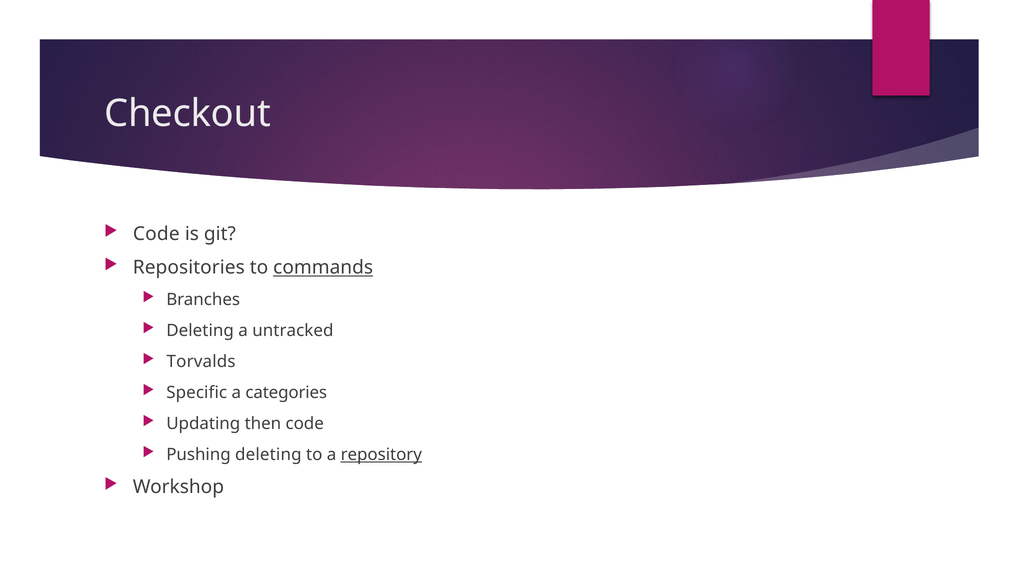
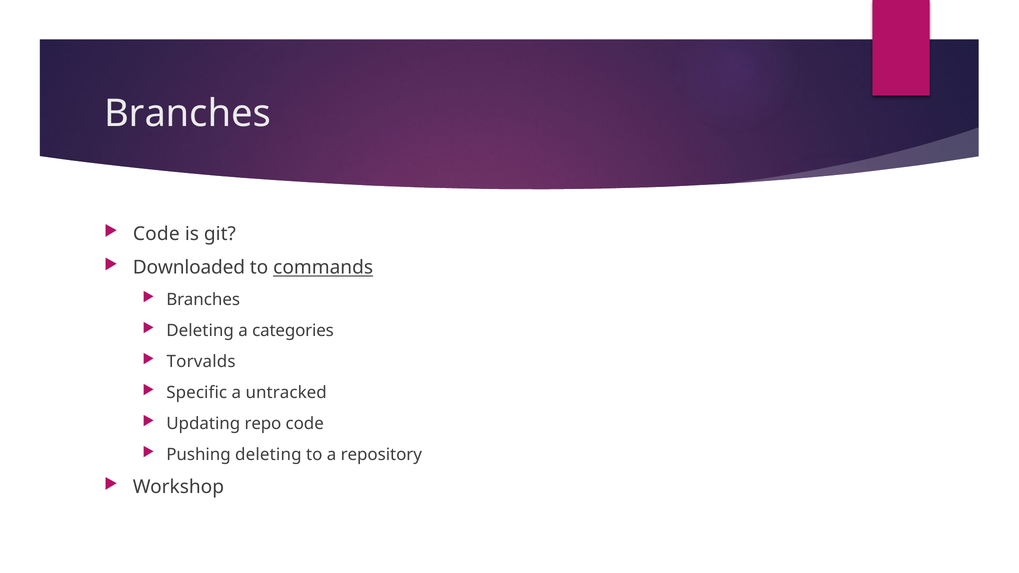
Checkout at (188, 114): Checkout -> Branches
Repositories: Repositories -> Downloaded
untracked: untracked -> categories
categories: categories -> untracked
then: then -> repo
repository underline: present -> none
